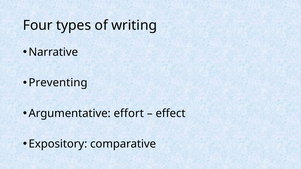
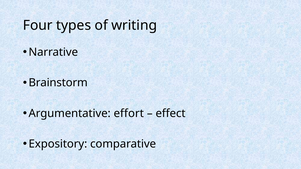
Preventing: Preventing -> Brainstorm
